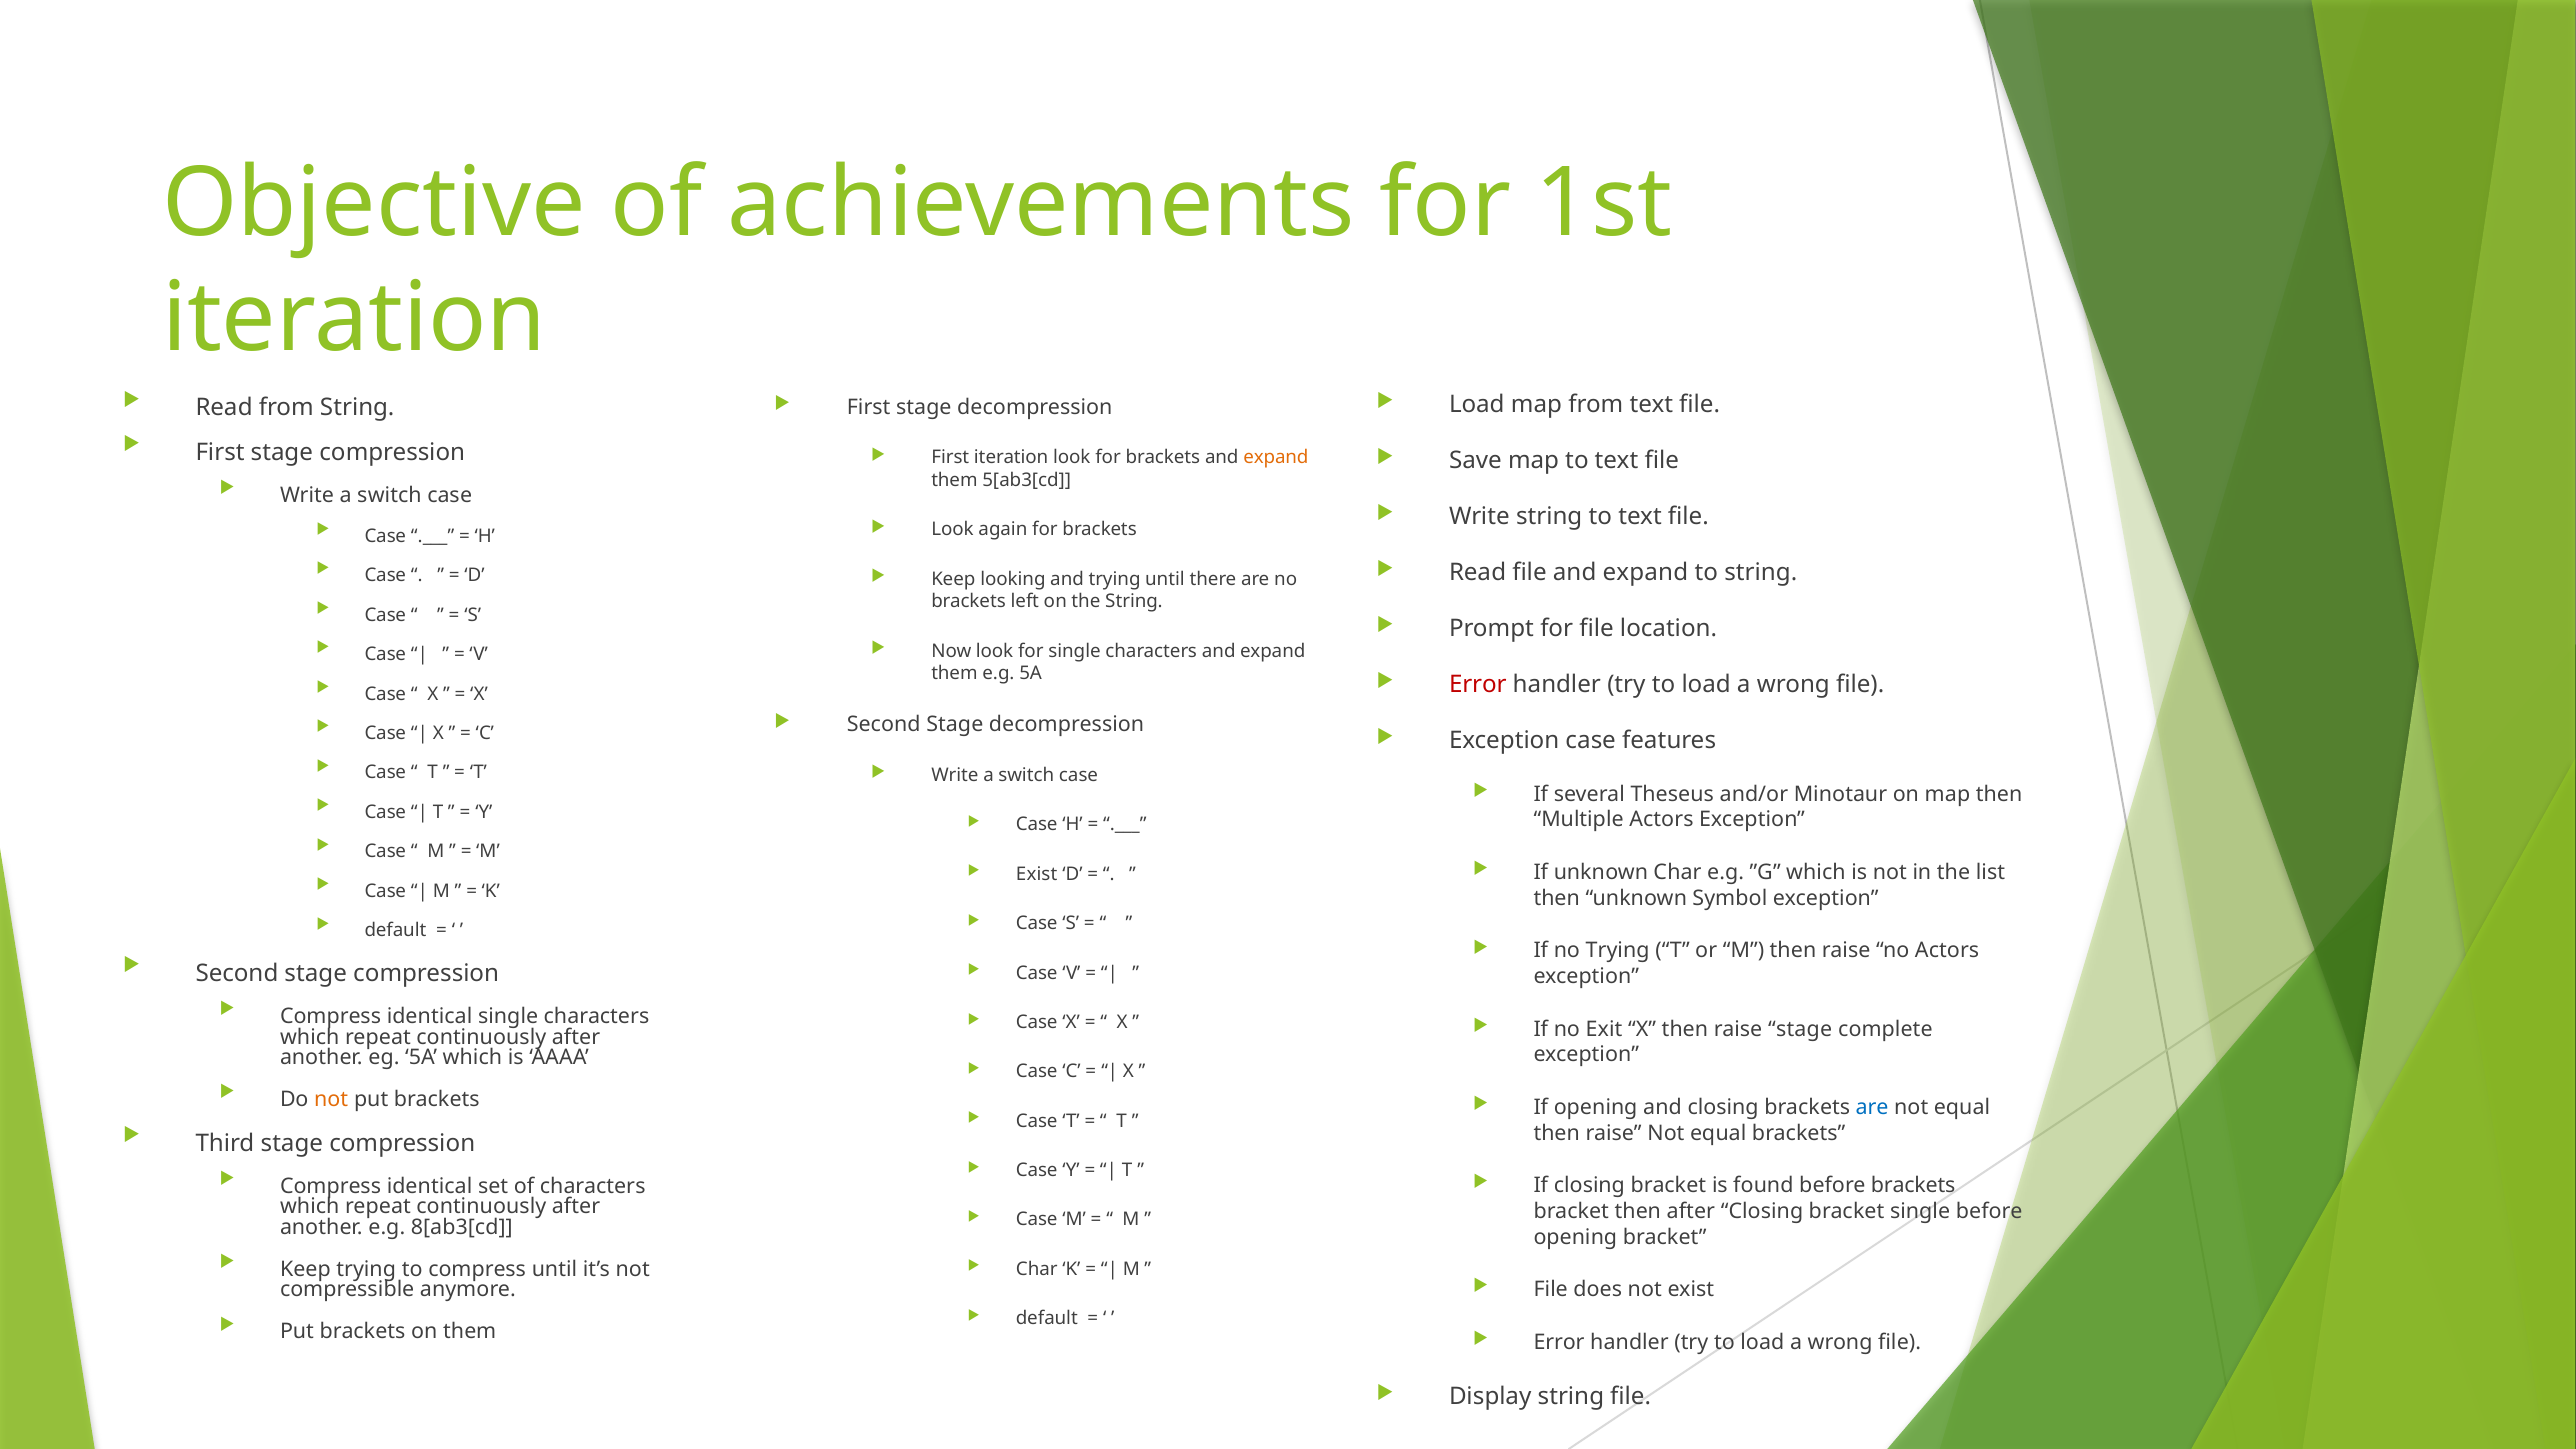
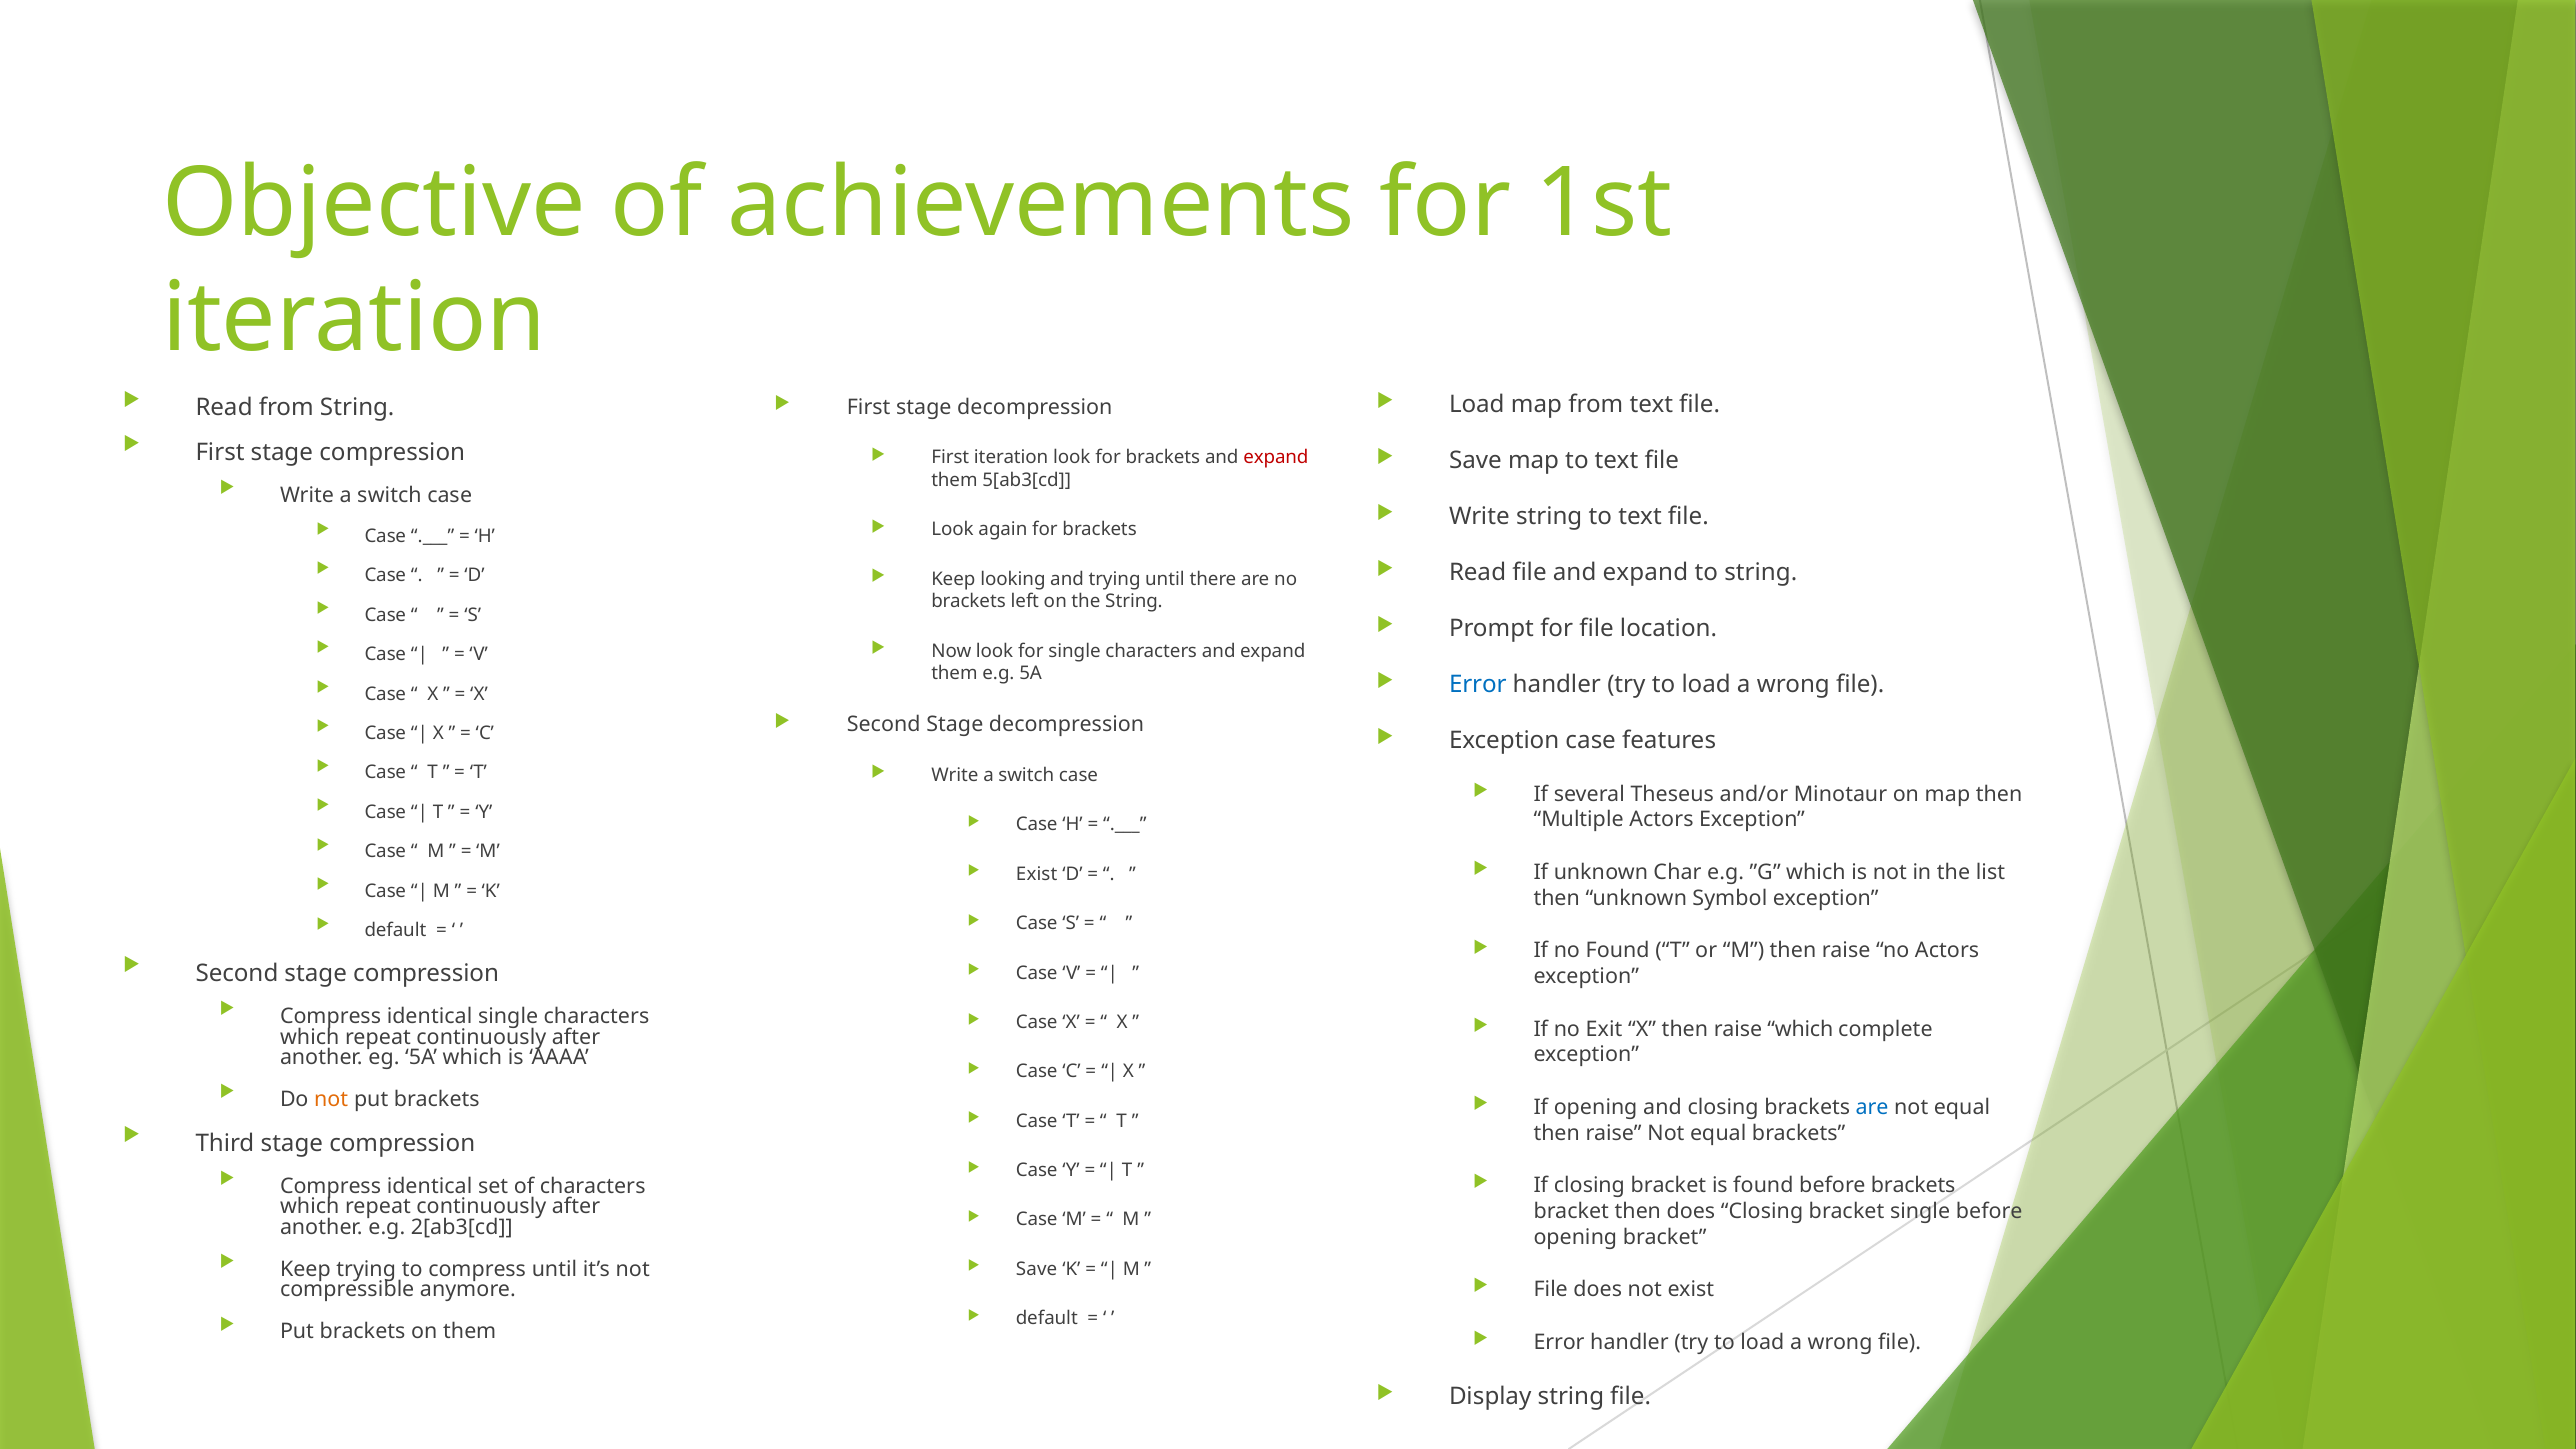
expand at (1276, 458) colour: orange -> red
Error at (1478, 684) colour: red -> blue
no Trying: Trying -> Found
raise stage: stage -> which
then after: after -> does
8[ab3[cd: 8[ab3[cd -> 2[ab3[cd
Char at (1037, 1269): Char -> Save
